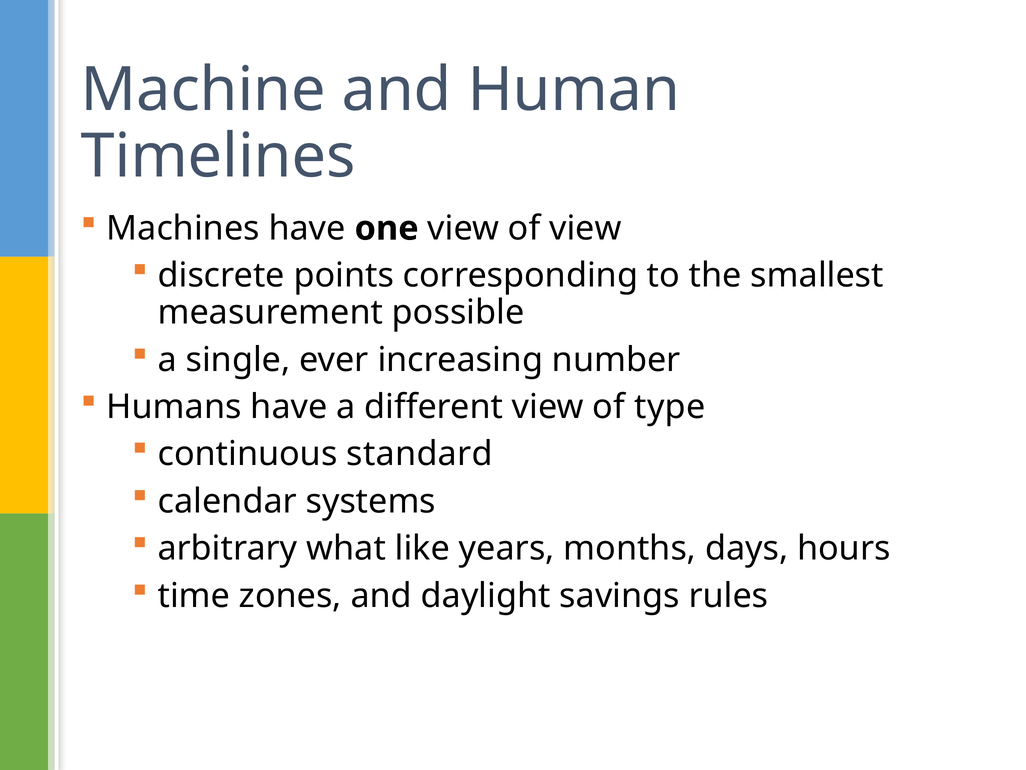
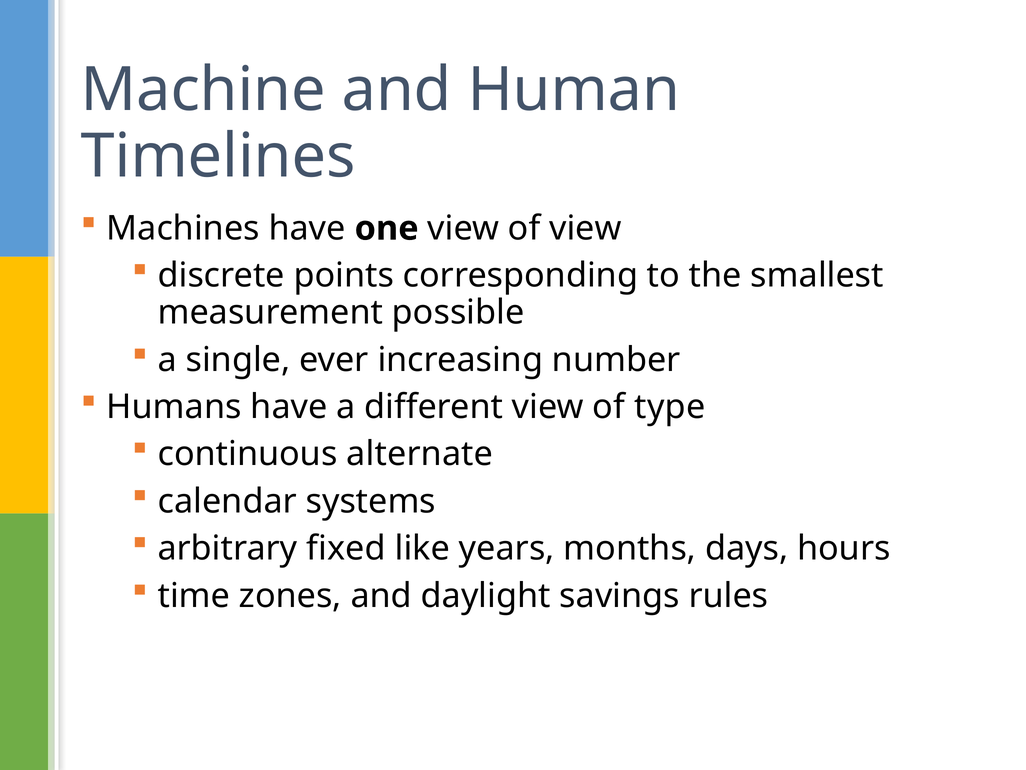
standard: standard -> alternate
what: what -> fixed
